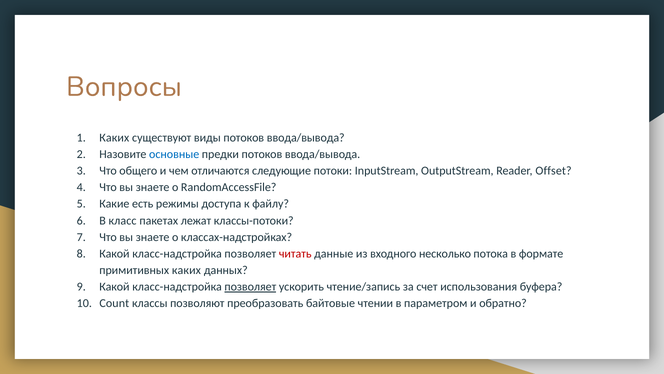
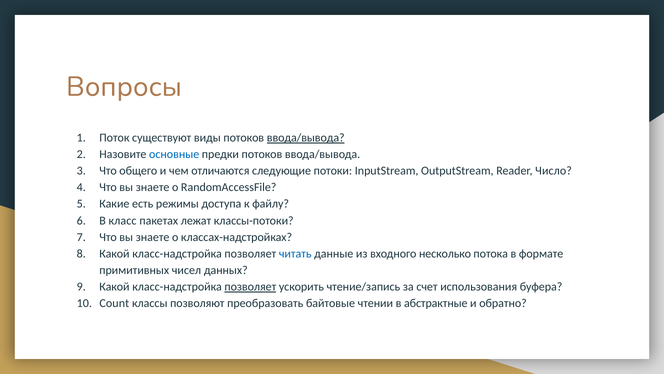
Каких at (114, 138): Каких -> Поток
ввода/вывода at (306, 138) underline: none -> present
Offset: Offset -> Число
читать colour: red -> blue
примитивных каких: каких -> чисел
параметром: параметром -> абстрактные
